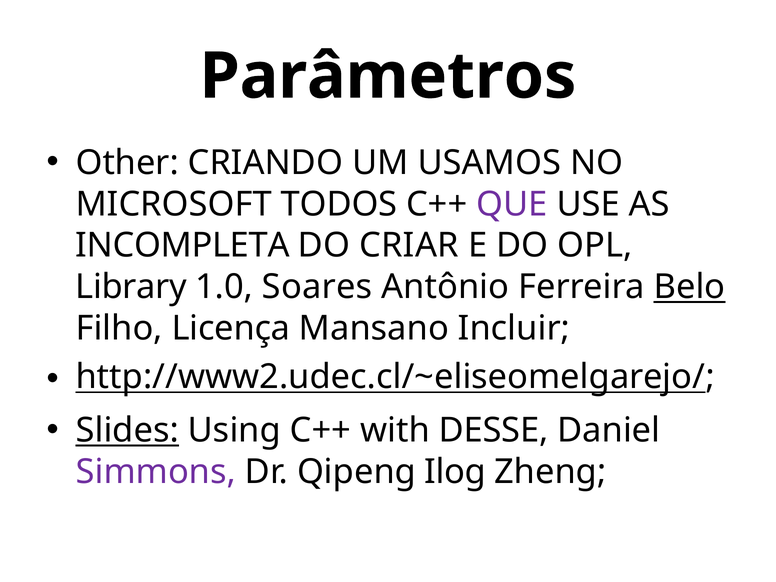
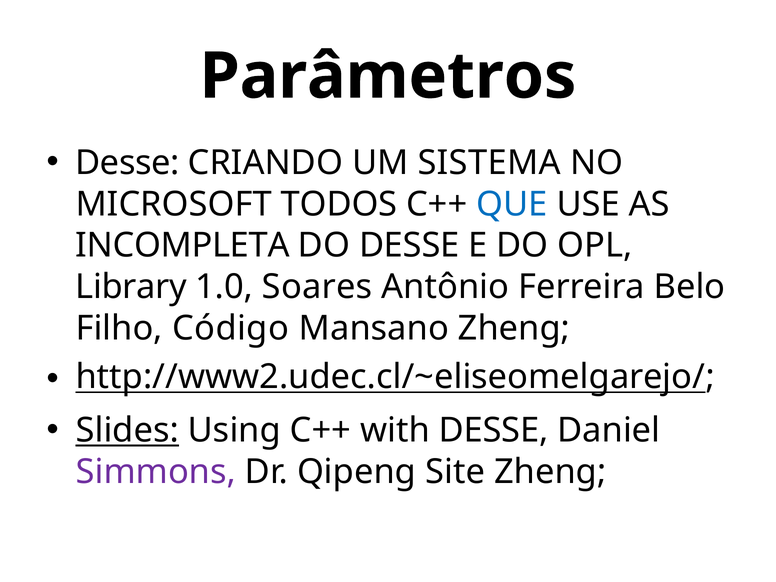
Other at (127, 163): Other -> Desse
USAMOS: USAMOS -> SISTEMA
QUE colour: purple -> blue
DO CRIAR: CRIAR -> DESSE
Belo underline: present -> none
Licença: Licença -> Código
Mansano Incluir: Incluir -> Zheng
Ilog: Ilog -> Site
